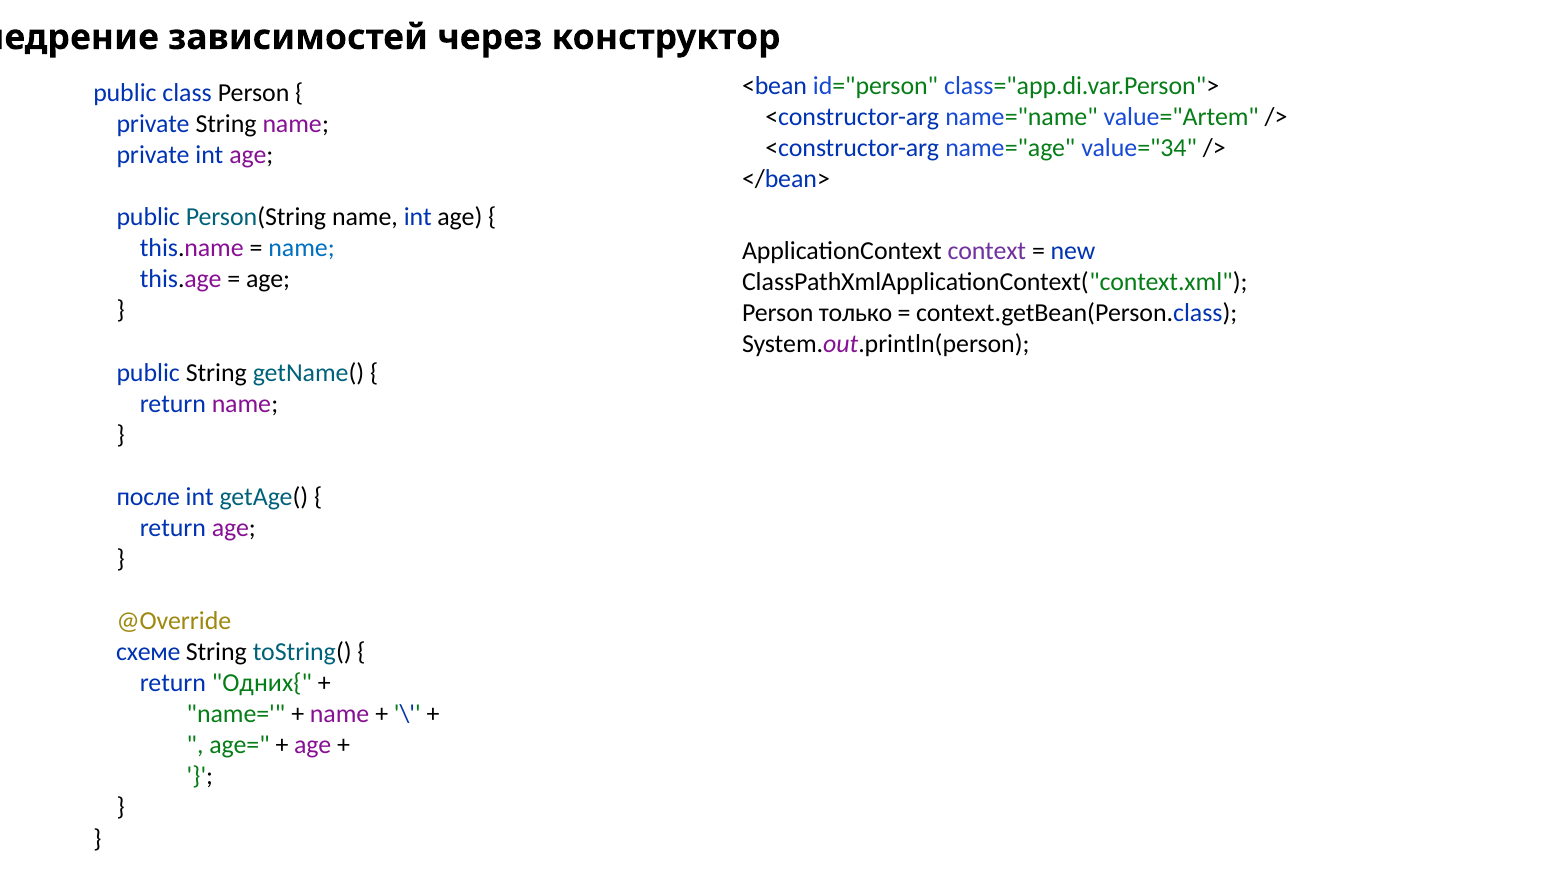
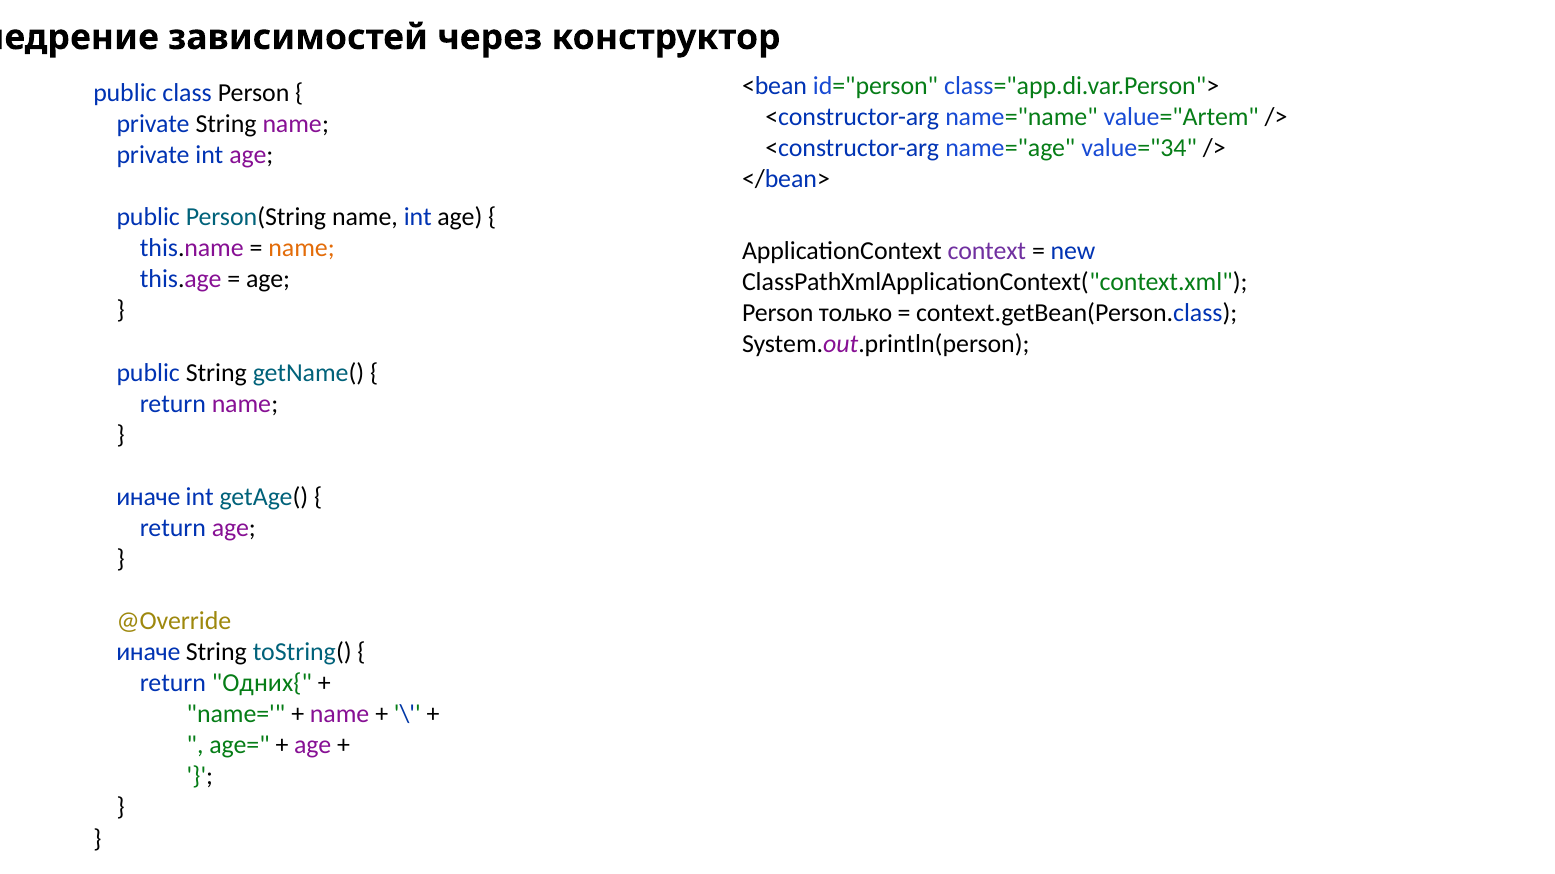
name at (302, 249) colour: blue -> orange
после at (148, 497): после -> иначе
схеме at (148, 653): схеме -> иначе
